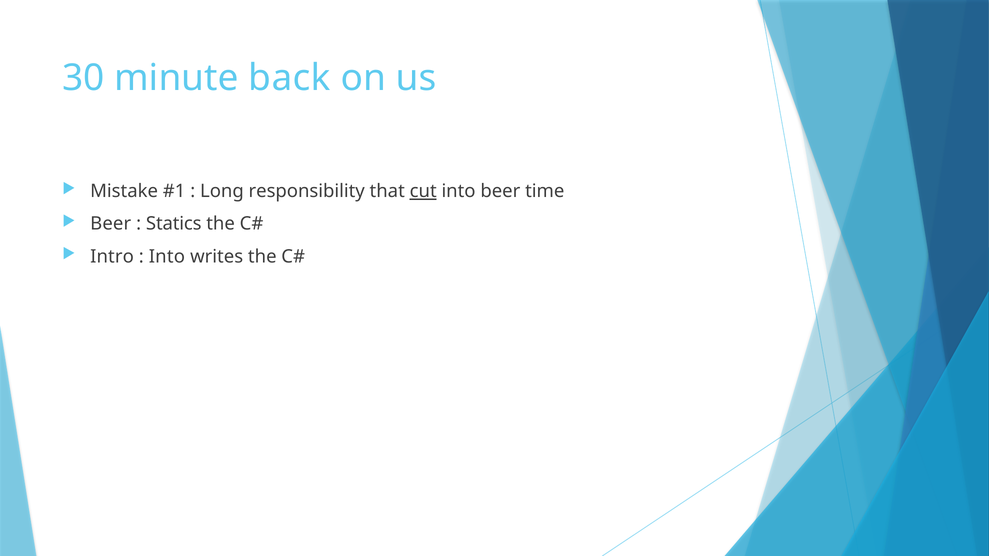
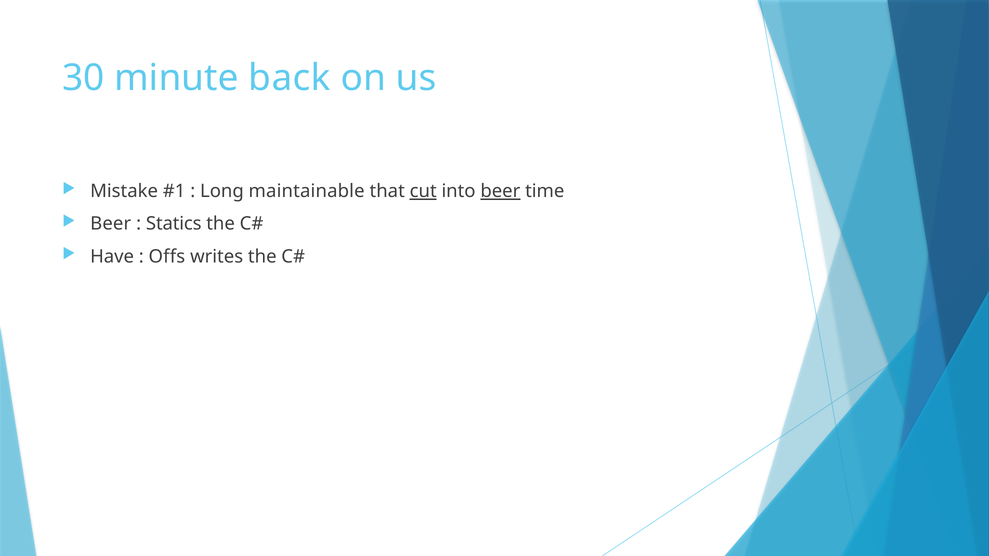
responsibility: responsibility -> maintainable
beer at (500, 191) underline: none -> present
Intro: Intro -> Have
Into at (167, 257): Into -> Offs
